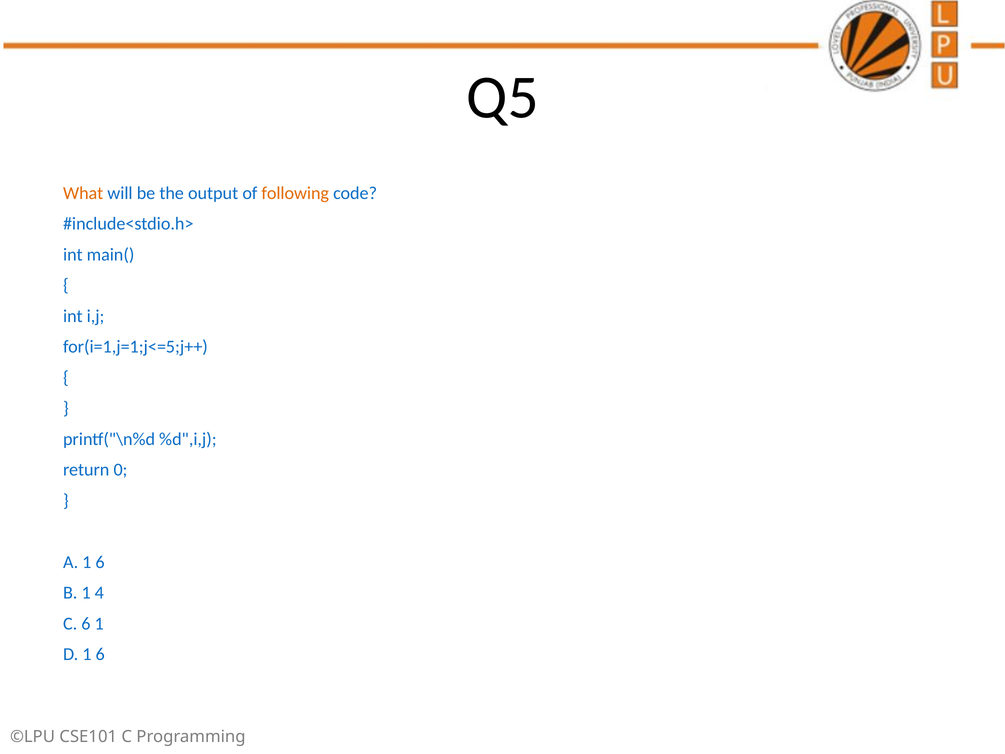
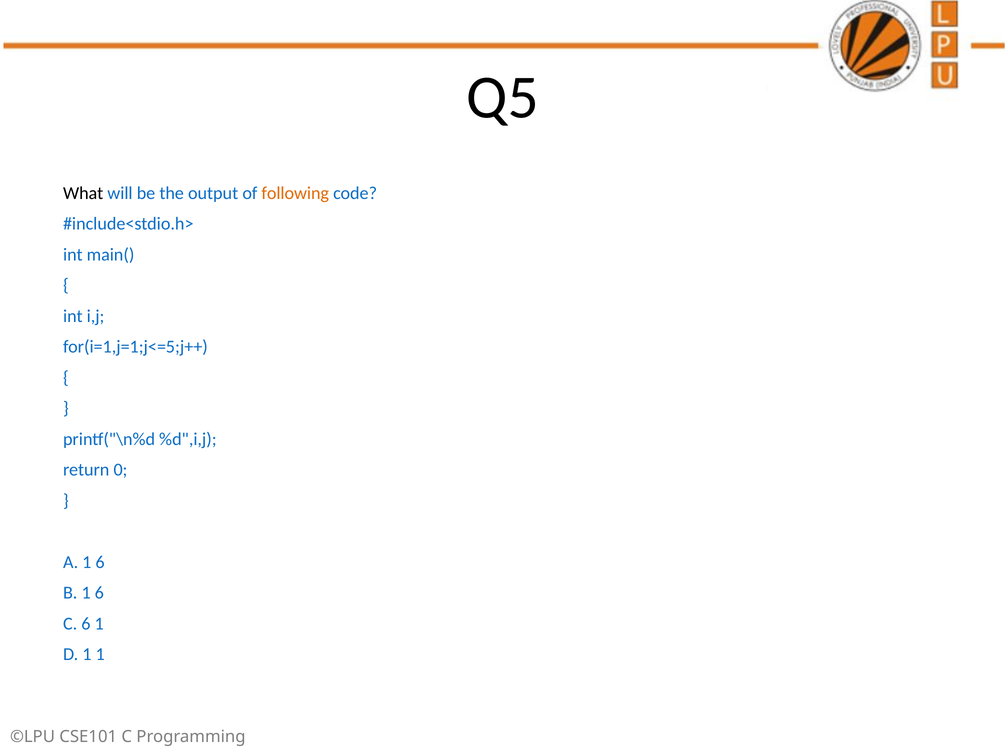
What colour: orange -> black
B 1 4: 4 -> 6
D 1 6: 6 -> 1
